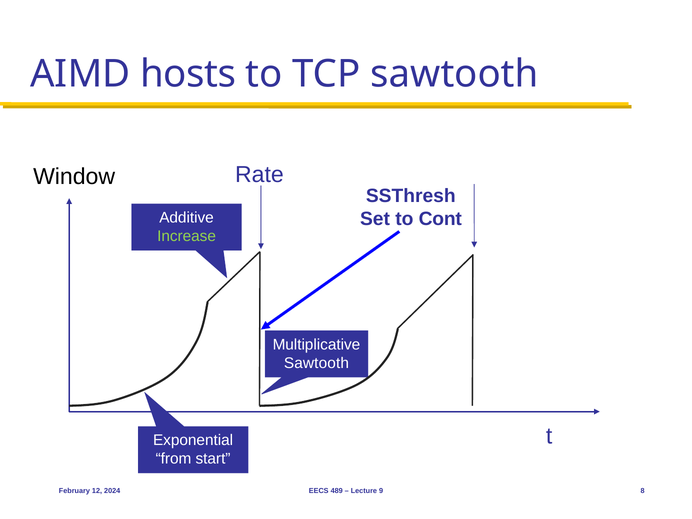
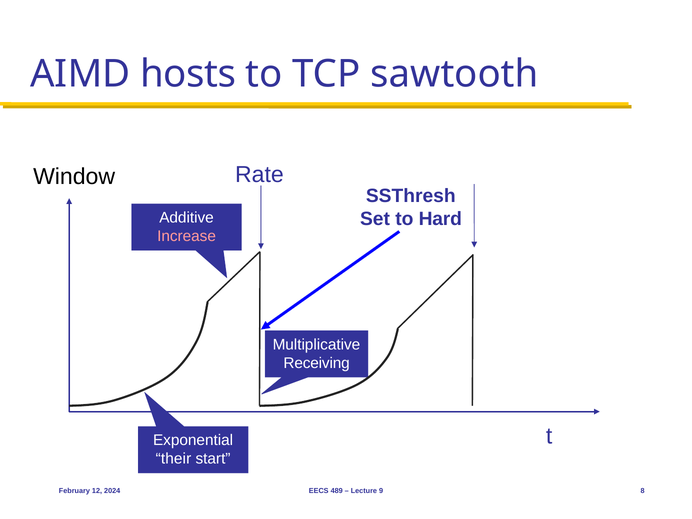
Cont: Cont -> Hard
Increase colour: light green -> pink
Sawtooth at (316, 363): Sawtooth -> Receiving
from: from -> their
